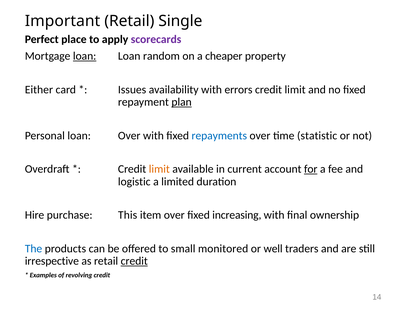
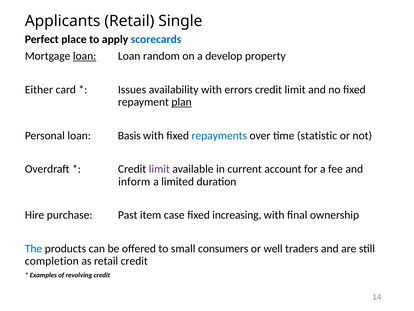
Important: Important -> Applicants
scorecards colour: purple -> blue
cheaper: cheaper -> develop
loan Over: Over -> Basis
limit at (159, 169) colour: orange -> purple
for underline: present -> none
logistic: logistic -> inform
This: This -> Past
item over: over -> case
monitored: monitored -> consumers
irrespective: irrespective -> completion
credit at (134, 261) underline: present -> none
